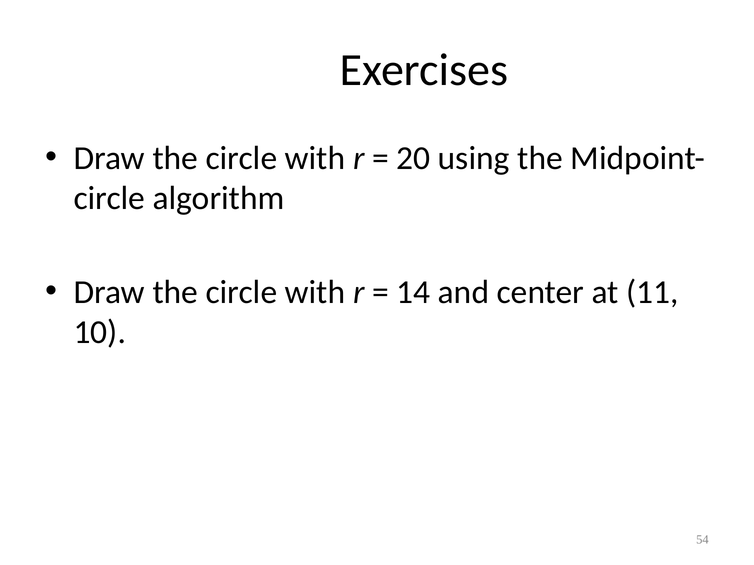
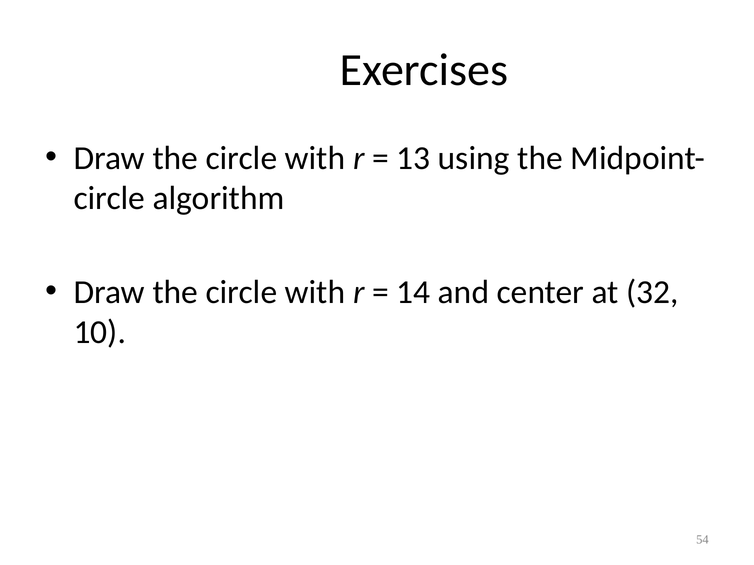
20: 20 -> 13
11: 11 -> 32
